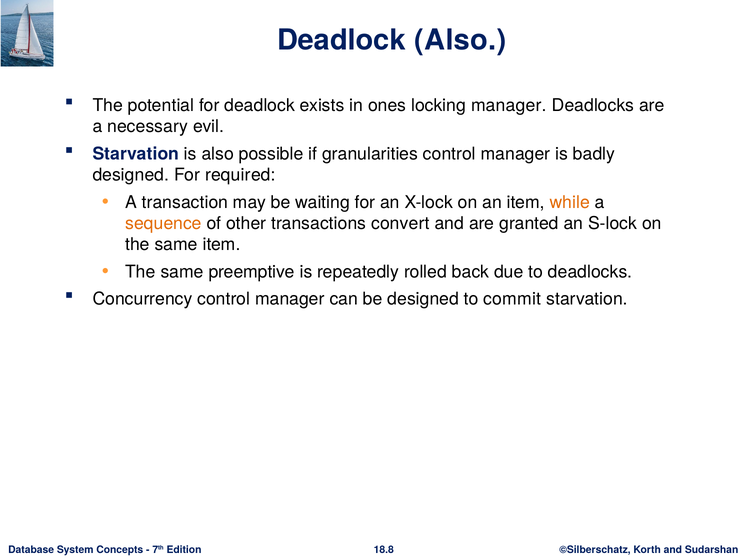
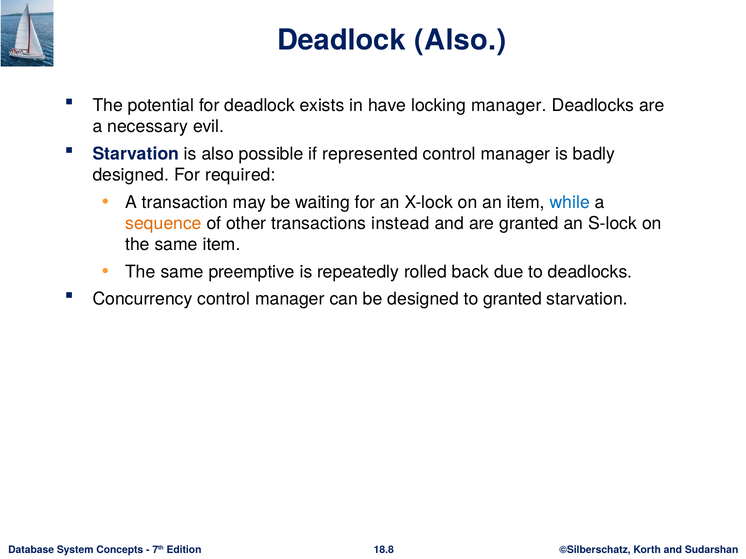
ones: ones -> have
granularities: granularities -> represented
while colour: orange -> blue
convert: convert -> instead
to commit: commit -> granted
